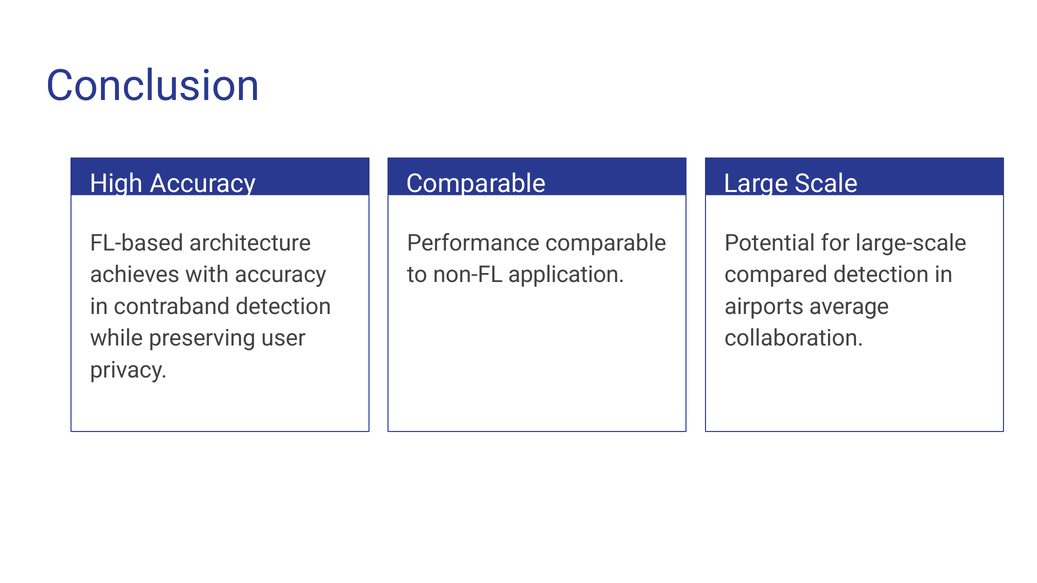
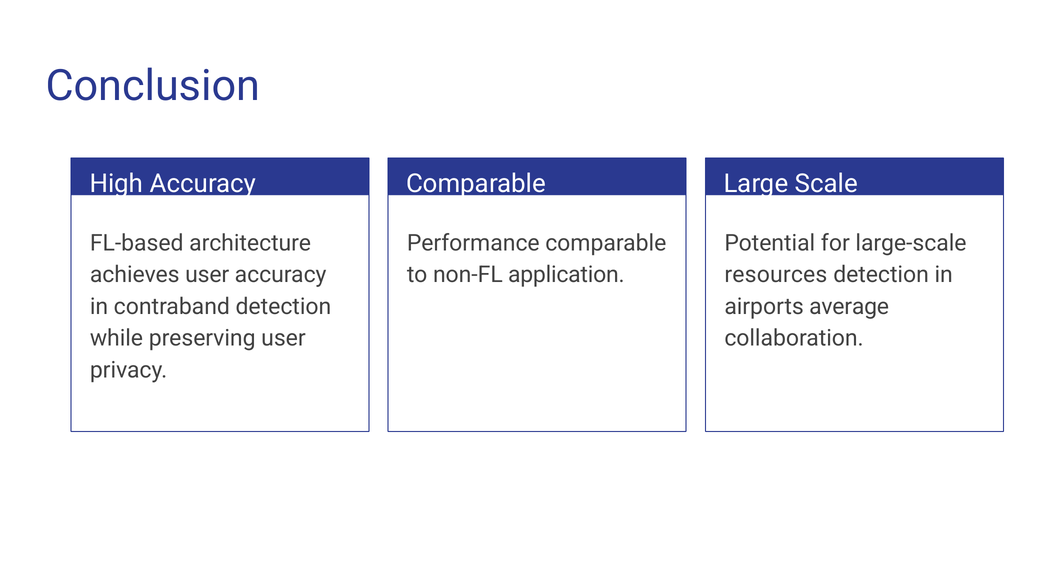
achieves with: with -> user
compared: compared -> resources
